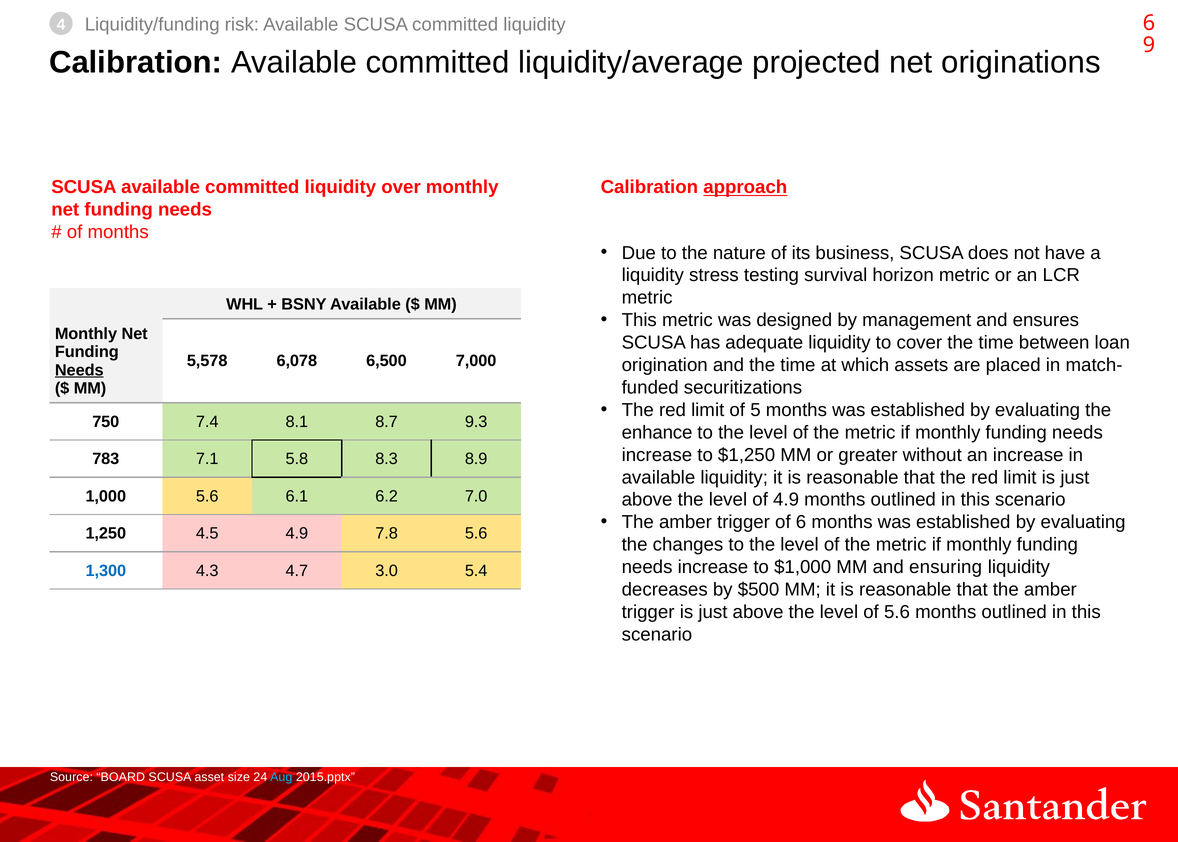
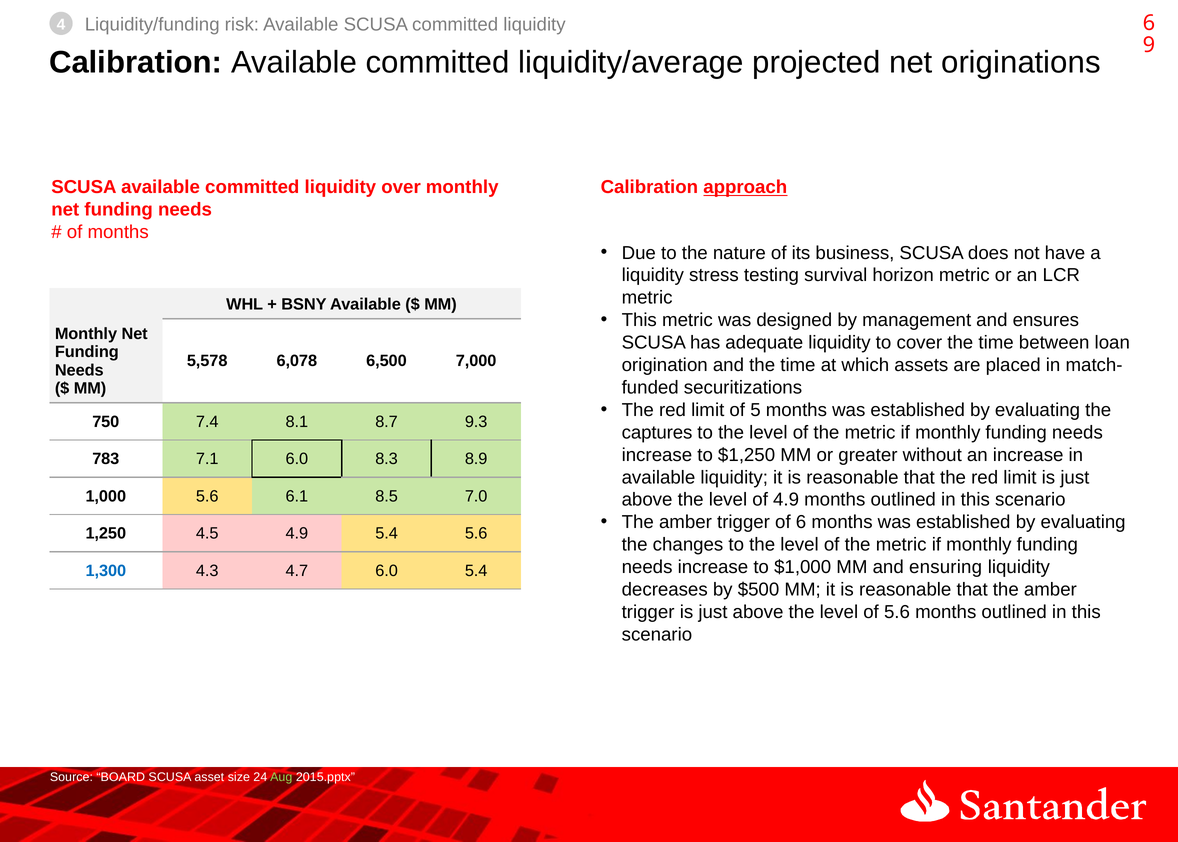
Needs at (79, 370) underline: present -> none
enhance: enhance -> captures
7.1 5.8: 5.8 -> 6.0
6.2: 6.2 -> 8.5
4.9 7.8: 7.8 -> 5.4
4.7 3.0: 3.0 -> 6.0
Aug colour: light blue -> light green
